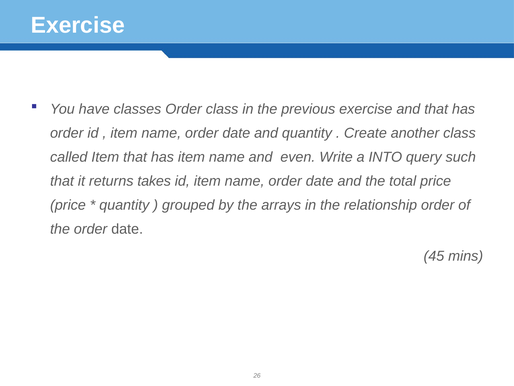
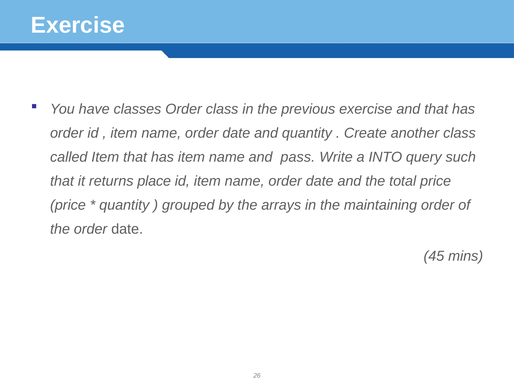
even: even -> pass
takes: takes -> place
relationship: relationship -> maintaining
